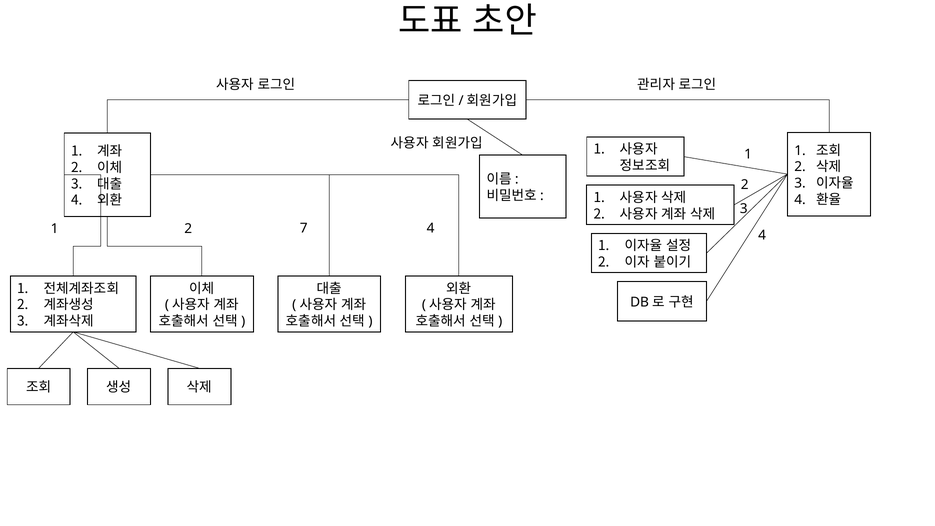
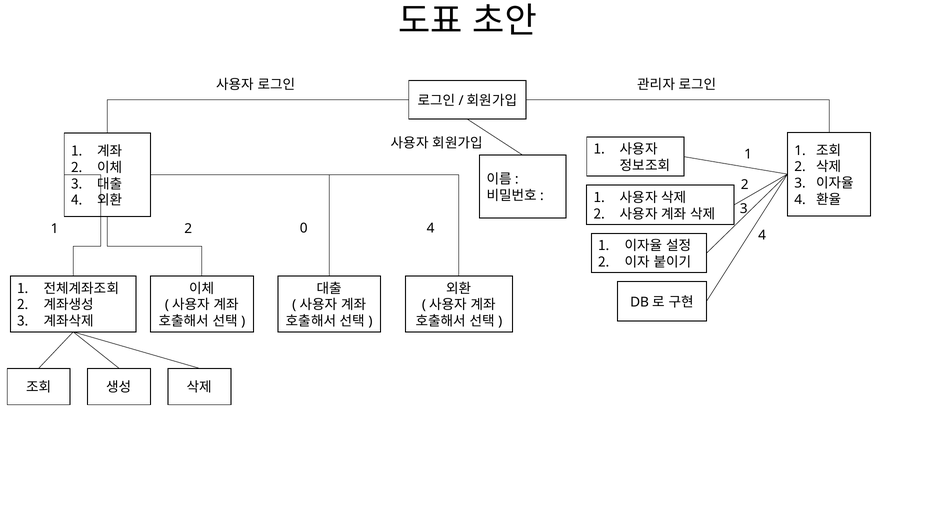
7: 7 -> 0
